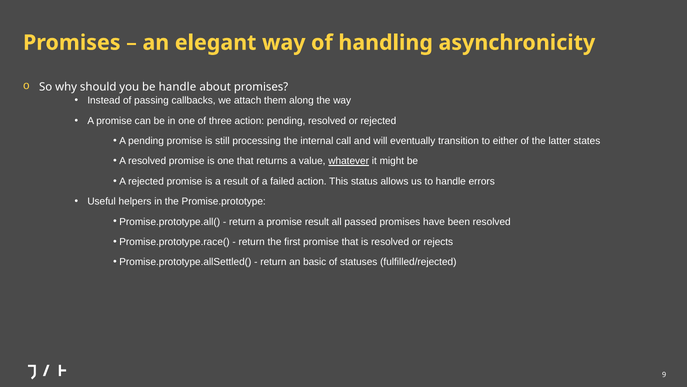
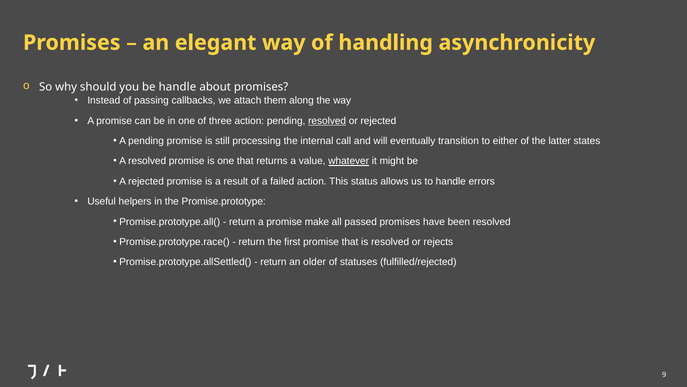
resolved at (327, 121) underline: none -> present
promise result: result -> make
basic: basic -> older
